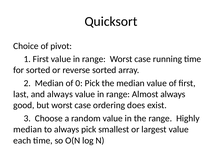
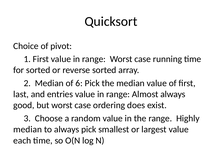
0: 0 -> 6
and always: always -> entries
